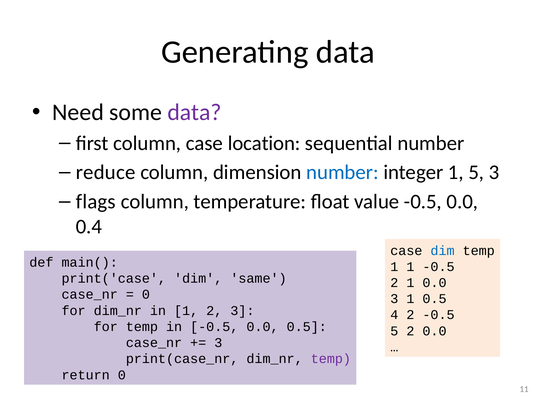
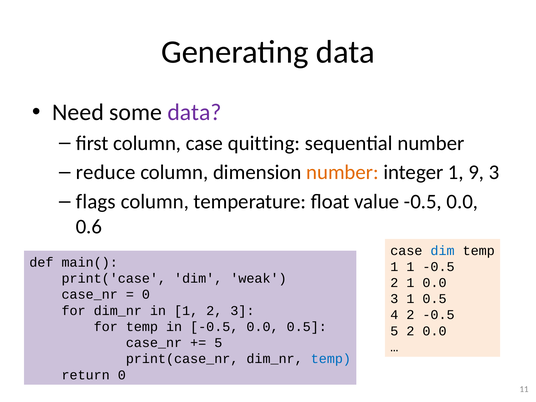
location: location -> quitting
number at (342, 172) colour: blue -> orange
1 5: 5 -> 9
0.4: 0.4 -> 0.6
same: same -> weak
3 at (218, 343): 3 -> 5
temp at (331, 359) colour: purple -> blue
